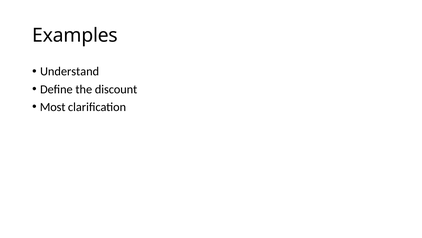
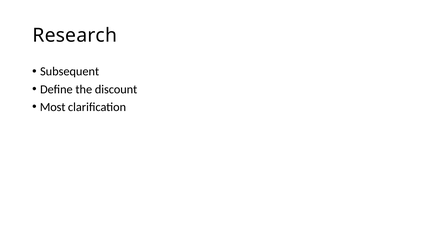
Examples: Examples -> Research
Understand: Understand -> Subsequent
